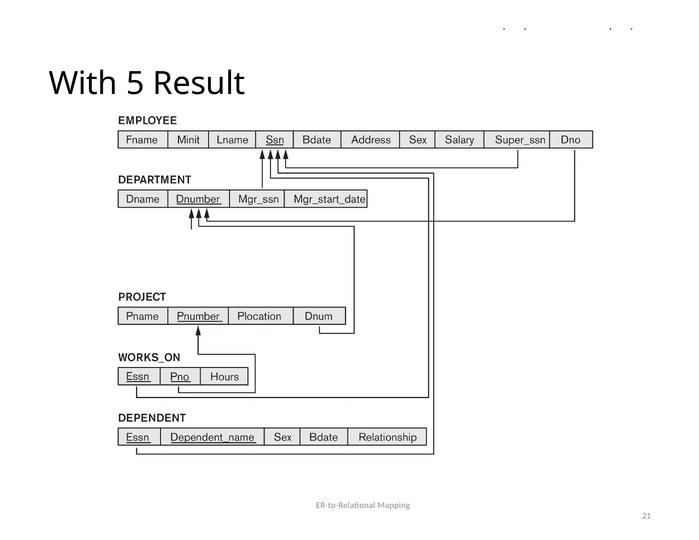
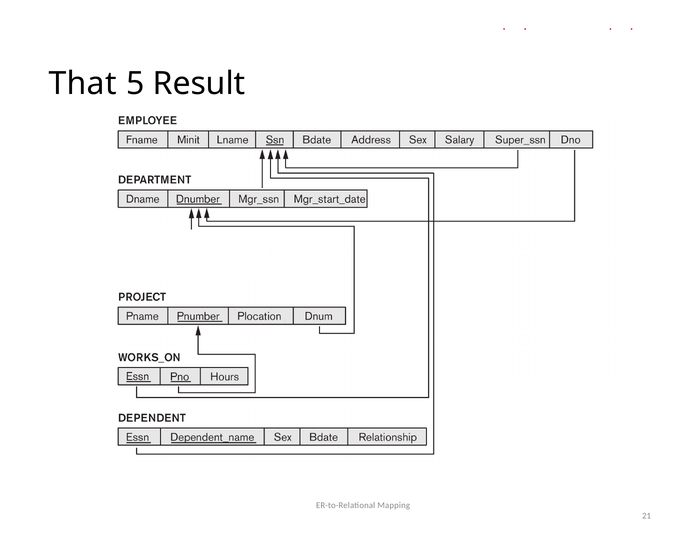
With: With -> That
